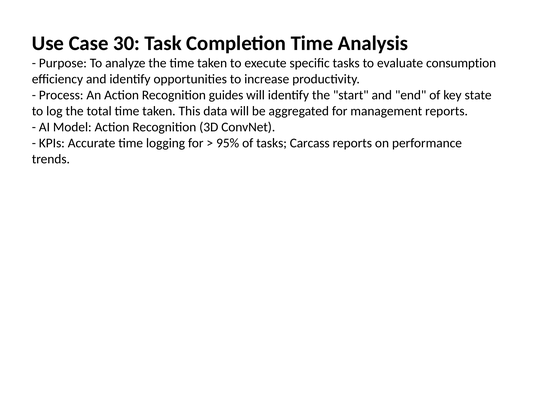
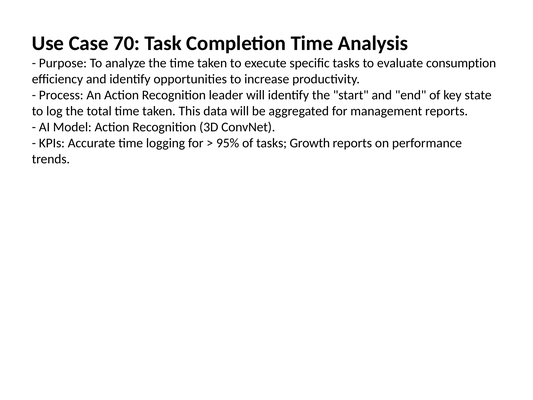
30: 30 -> 70
guides: guides -> leader
Carcass: Carcass -> Growth
